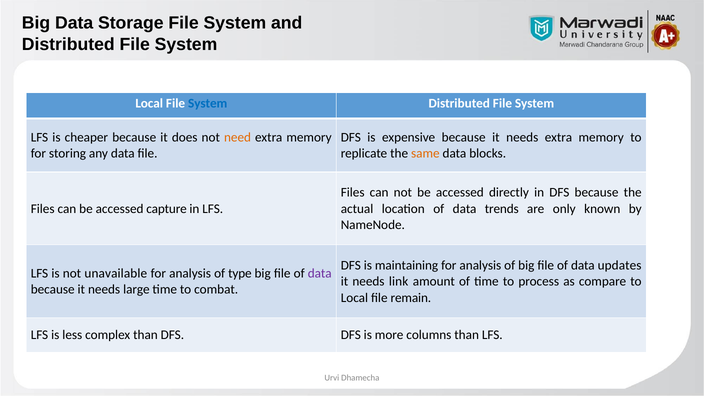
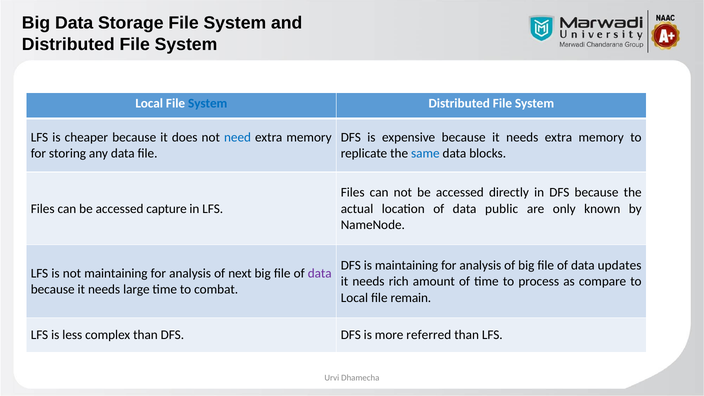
need colour: orange -> blue
same colour: orange -> blue
trends: trends -> public
not unavailable: unavailable -> maintaining
type: type -> next
link: link -> rich
columns: columns -> referred
